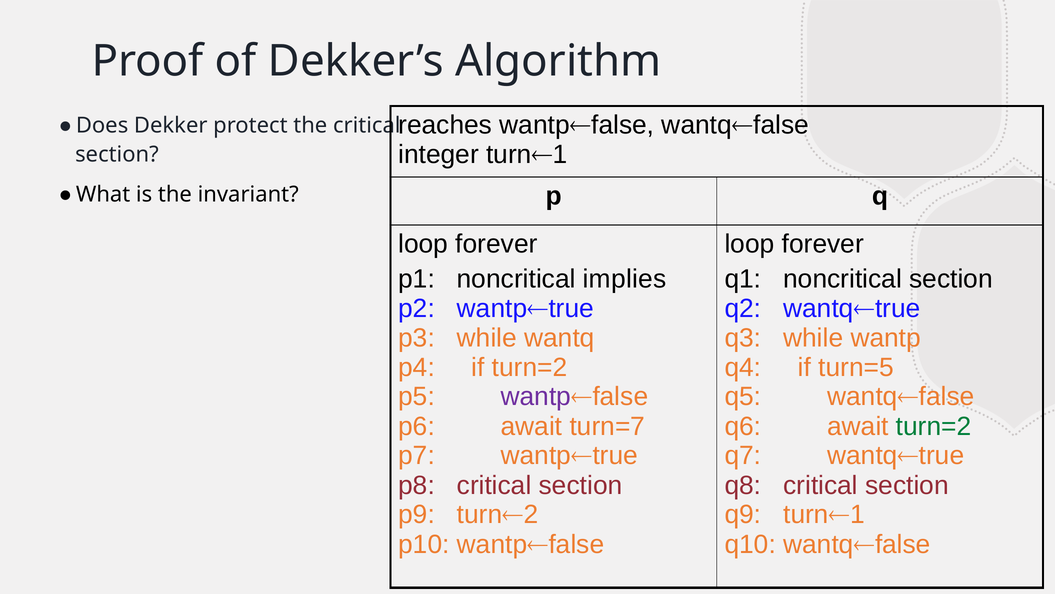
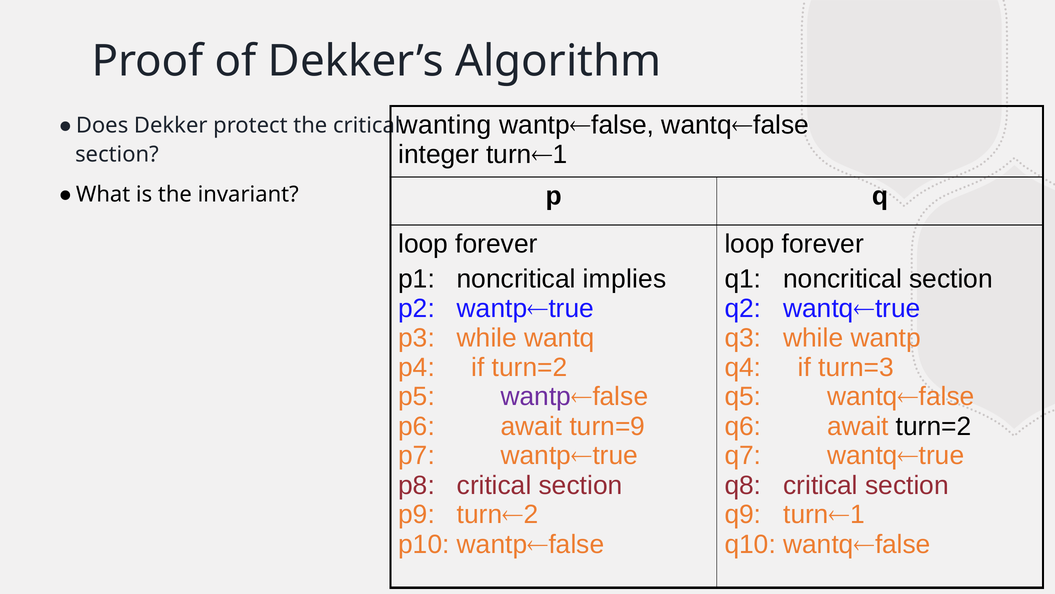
reaches: reaches -> wanting
turn=5: turn=5 -> turn=3
turn=7: turn=7 -> turn=9
turn=2 at (934, 426) colour: green -> black
